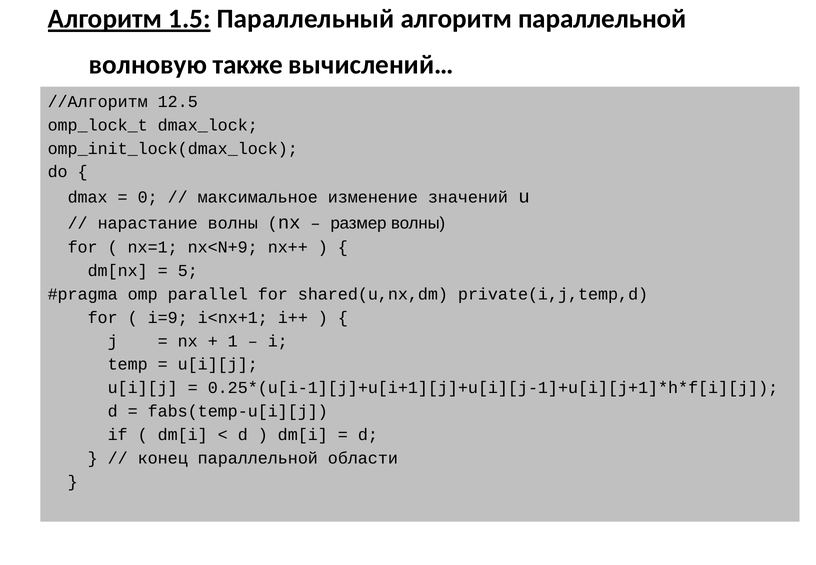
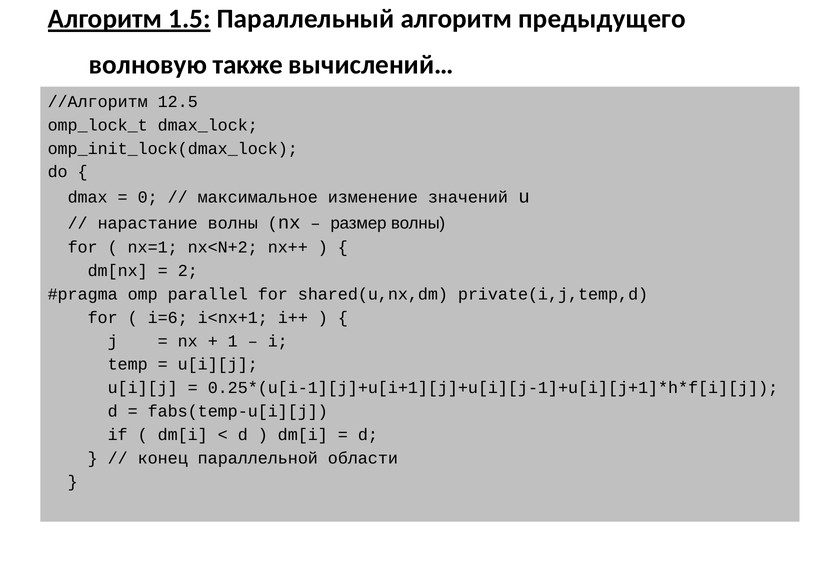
алгоритм параллельной: параллельной -> предыдущего
nx<N+9: nx<N+9 -> nx<N+2
5: 5 -> 2
i=9: i=9 -> i=6
